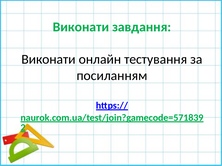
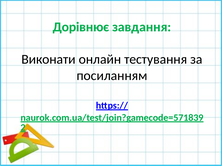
Виконати at (81, 27): Виконати -> Дорівнює
